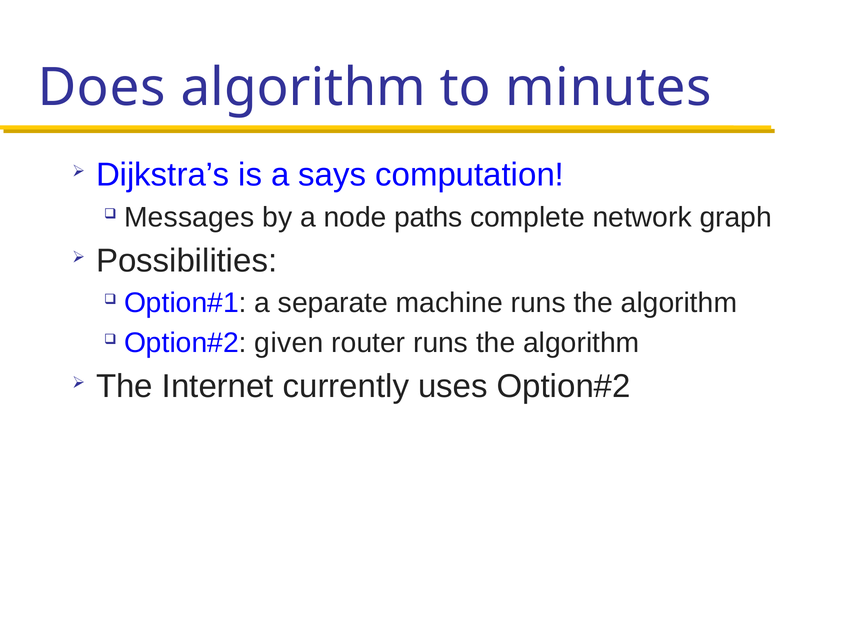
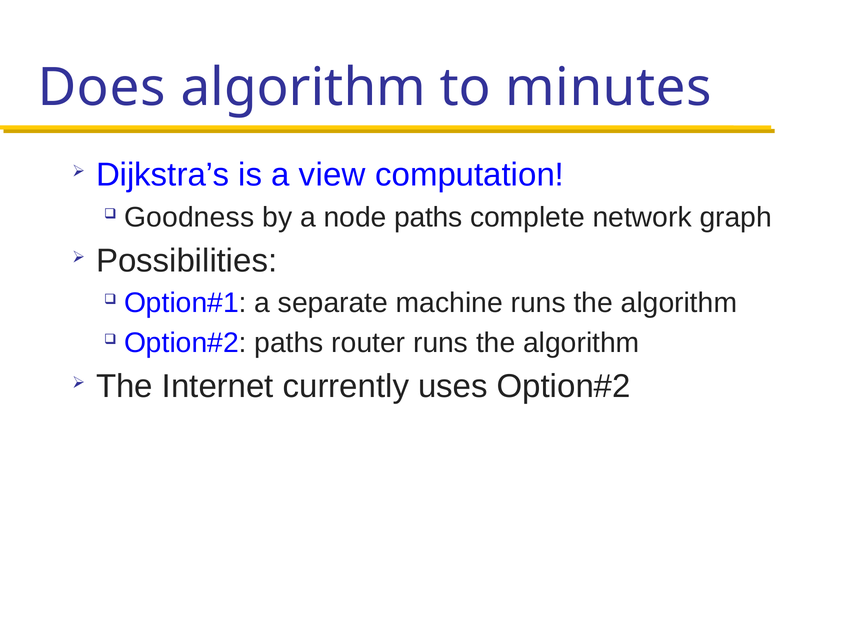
says: says -> view
Messages: Messages -> Goodness
given at (289, 343): given -> paths
